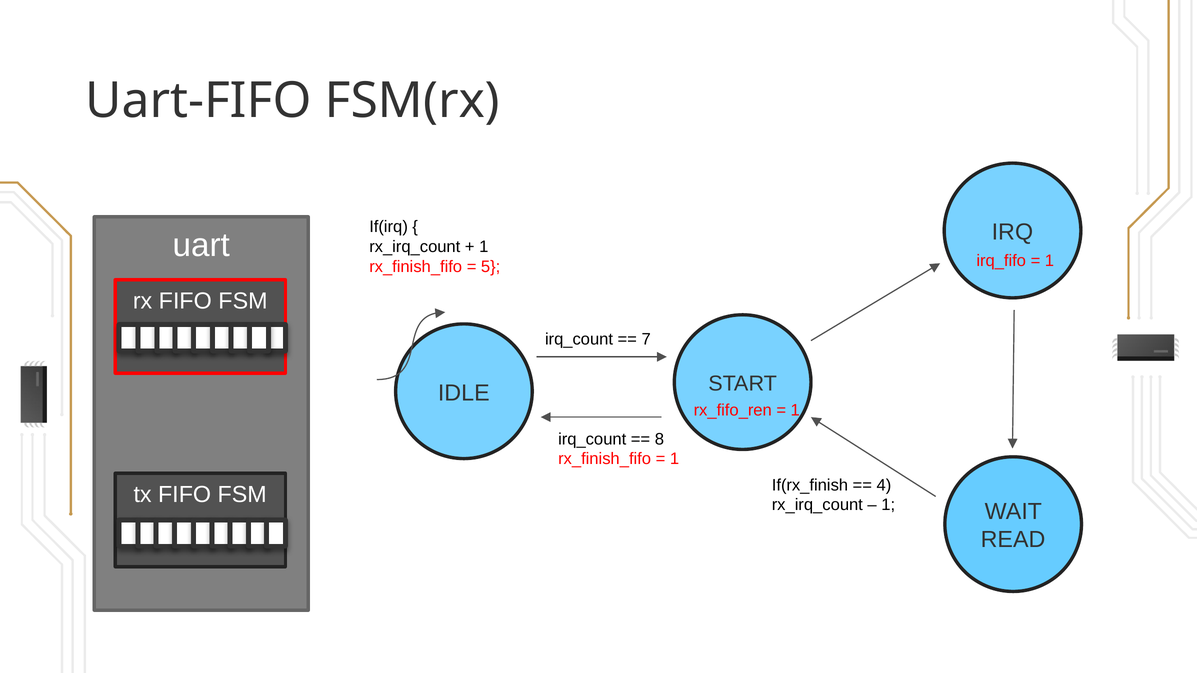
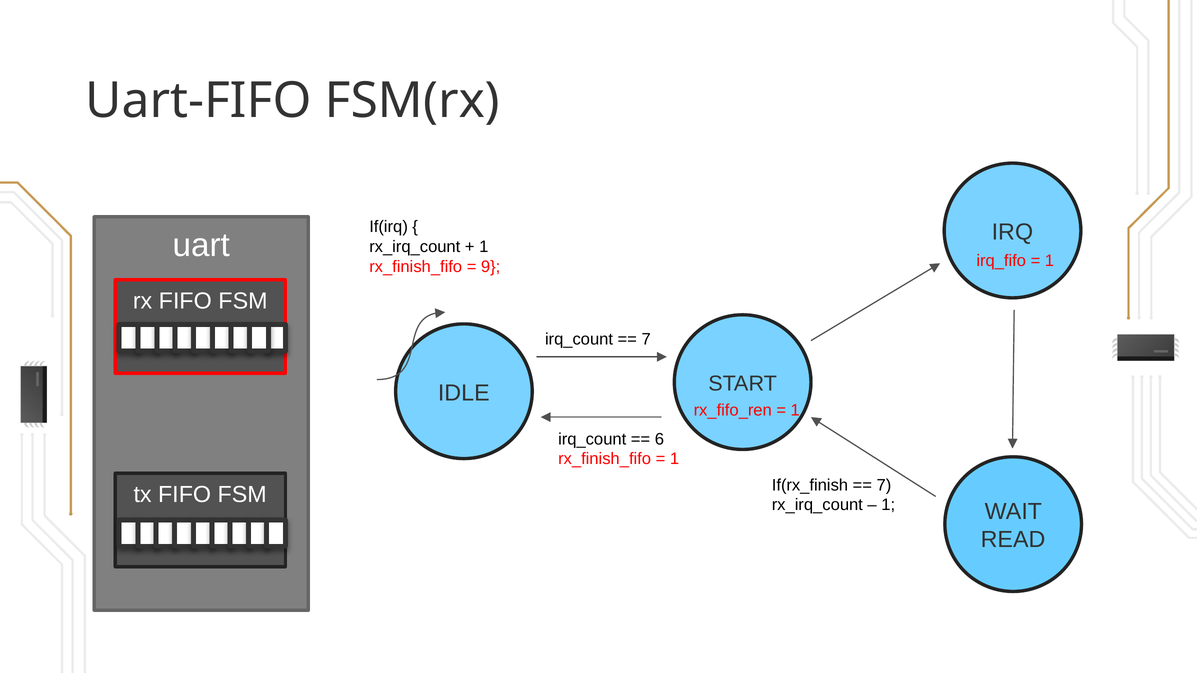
5: 5 -> 9
8: 8 -> 6
4 at (884, 485): 4 -> 7
